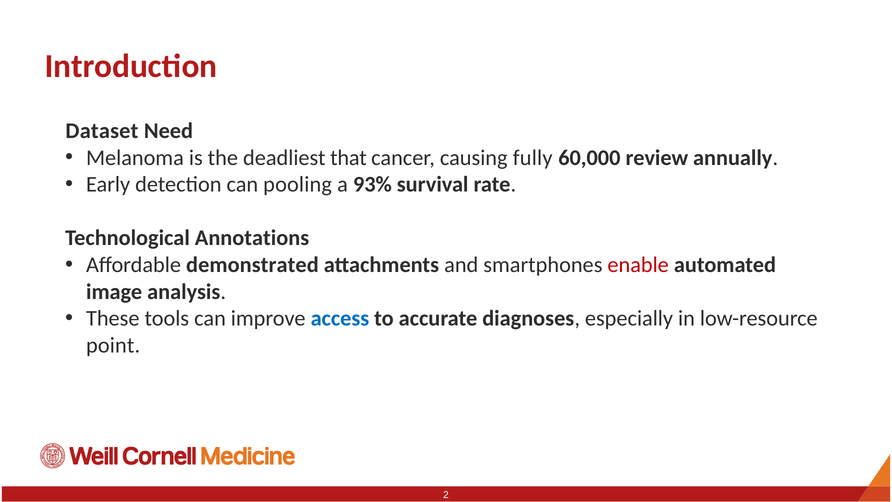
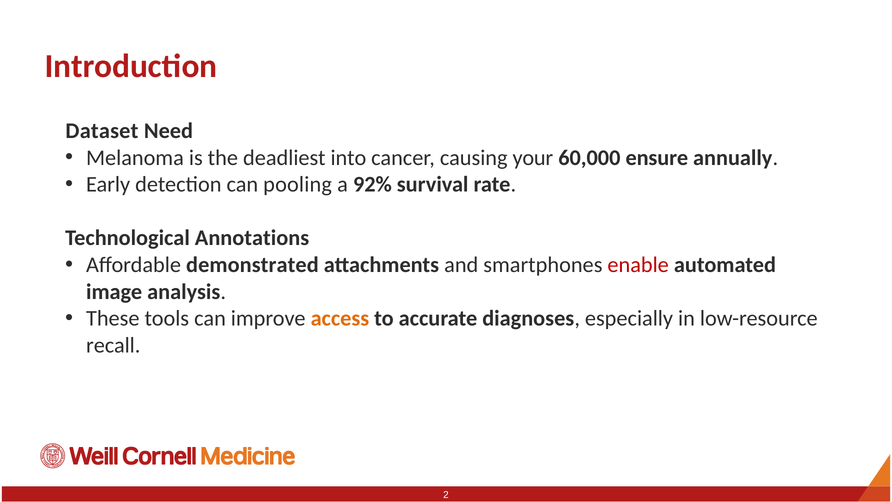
that: that -> into
fully: fully -> your
review: review -> ensure
93%: 93% -> 92%
access colour: blue -> orange
point: point -> recall
